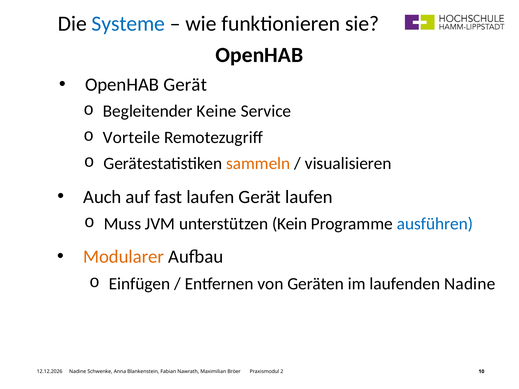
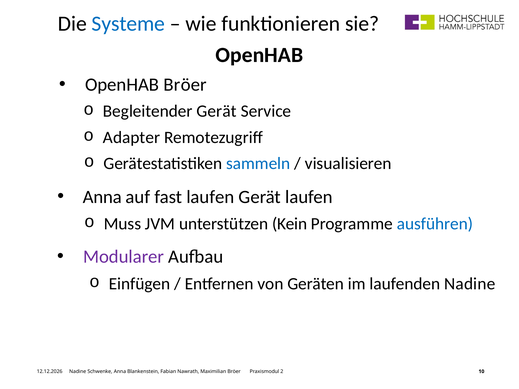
OpenHAB Gerät: Gerät -> Bröer
Begleitender Keine: Keine -> Gerät
Vorteile: Vorteile -> Adapter
sammeln colour: orange -> blue
Auch at (102, 197): Auch -> Anna
Modularer colour: orange -> purple
